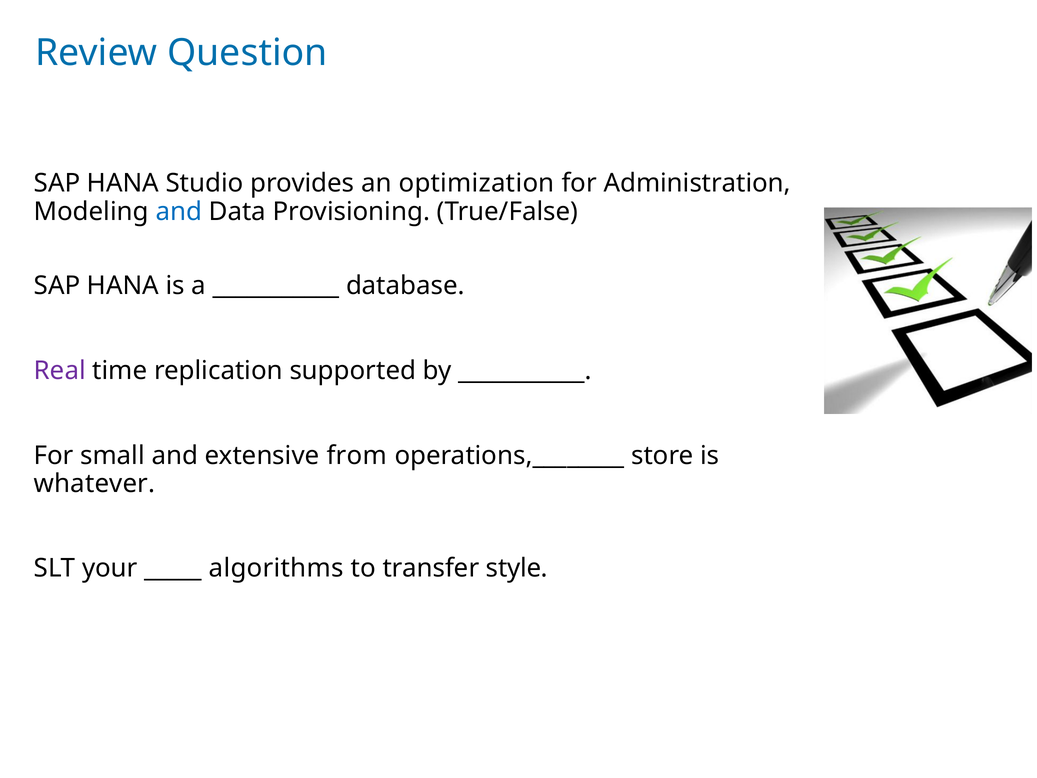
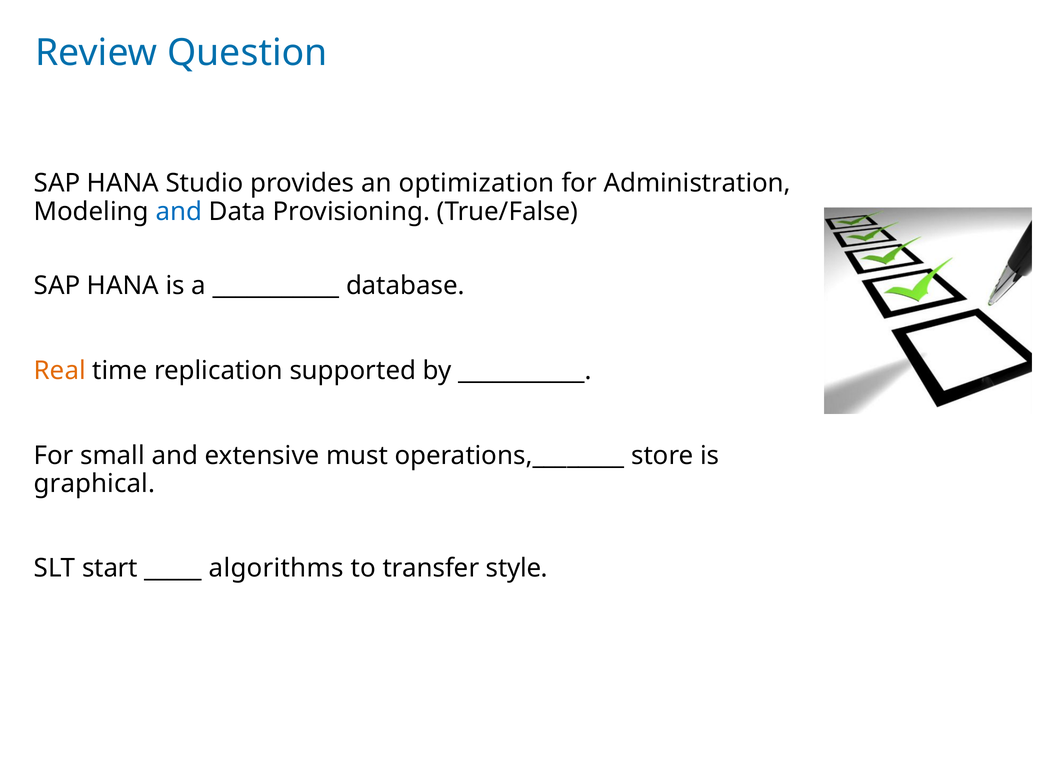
Real colour: purple -> orange
from: from -> must
whatever: whatever -> graphical
your: your -> start
